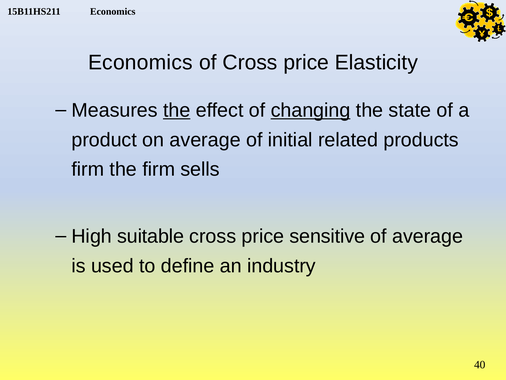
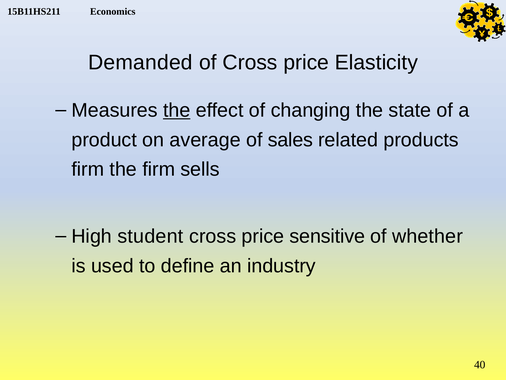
Economics at (140, 63): Economics -> Demanded
changing underline: present -> none
initial: initial -> sales
suitable: suitable -> student
of average: average -> whether
